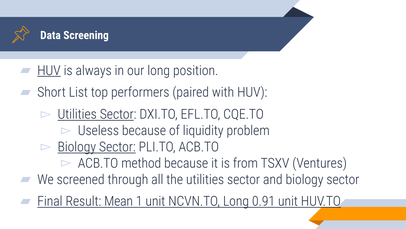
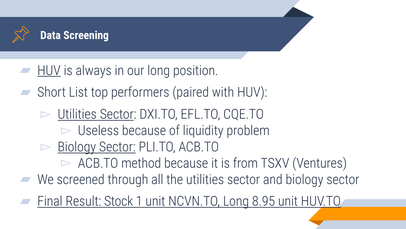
Mean: Mean -> Stock
0.91: 0.91 -> 8.95
